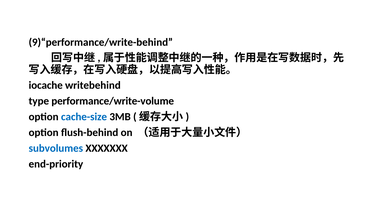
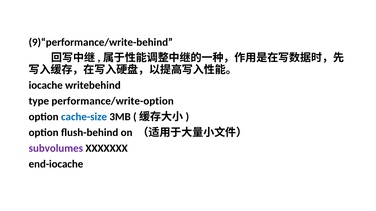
performance/write-volume: performance/write-volume -> performance/write-option
subvolumes colour: blue -> purple
end-priority: end-priority -> end-iocache
